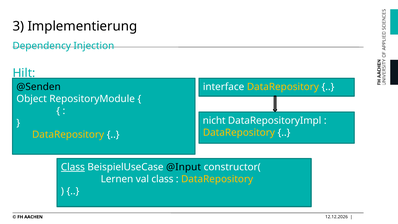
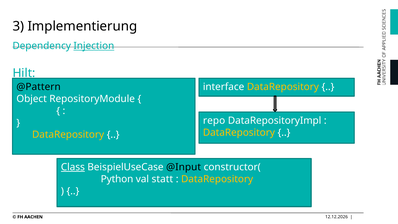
Injection underline: none -> present
@Senden: @Senden -> @Pattern
nicht: nicht -> repo
Lernen: Lernen -> Python
val class: class -> statt
